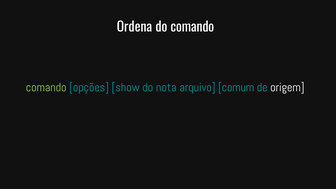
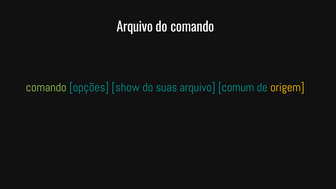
Ordena at (135, 27): Ordena -> Arquivo
nota: nota -> suas
origem colour: white -> yellow
